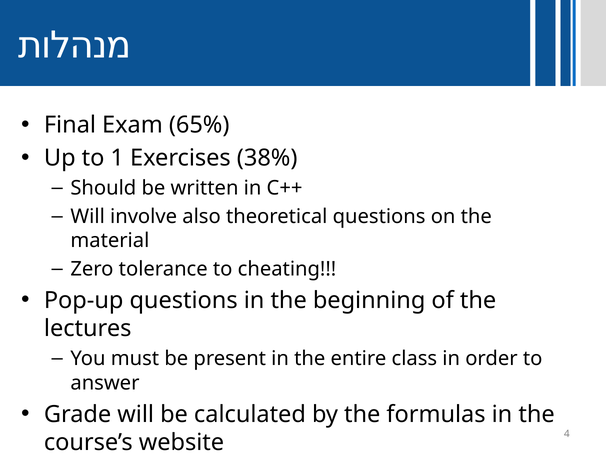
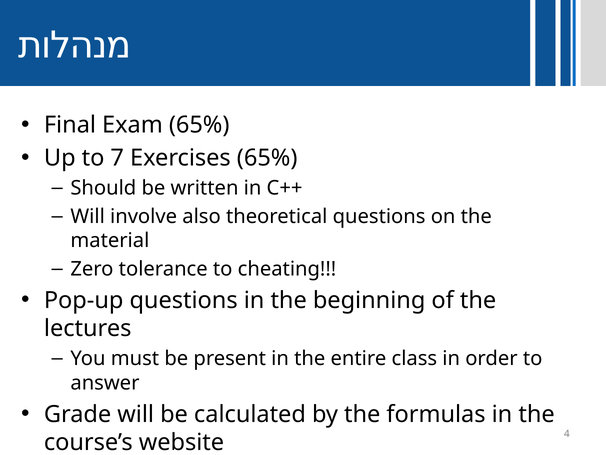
1: 1 -> 7
Exercises 38%: 38% -> 65%
